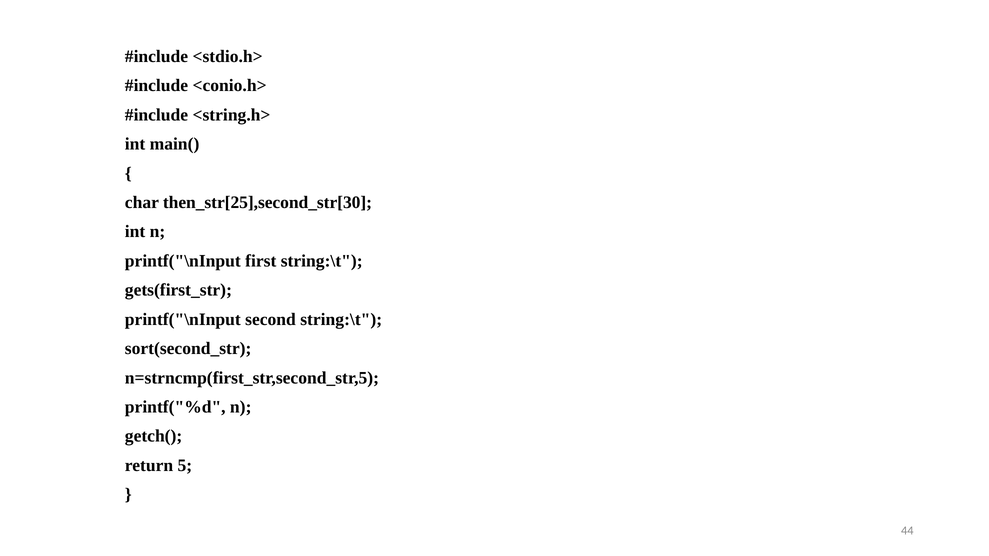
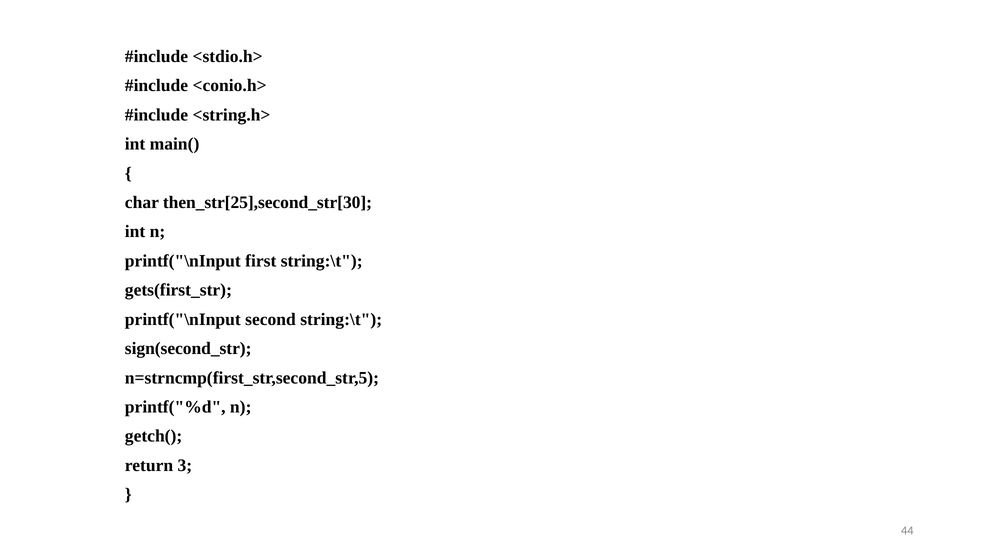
sort(second_str: sort(second_str -> sign(second_str
5: 5 -> 3
